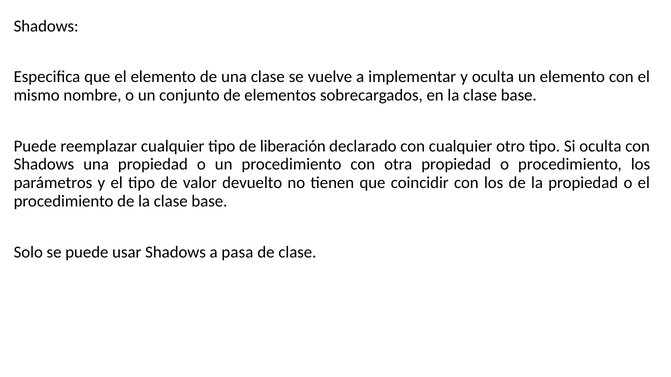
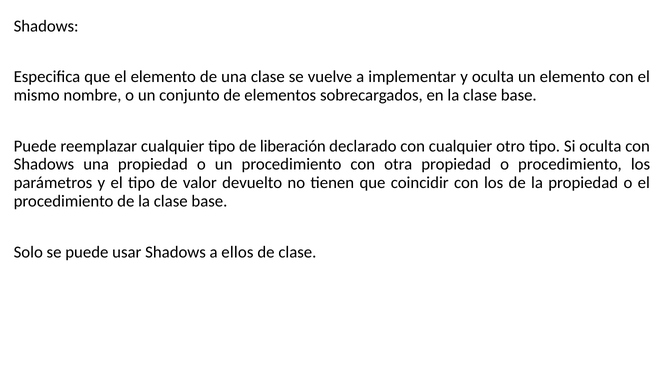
pasa: pasa -> ellos
